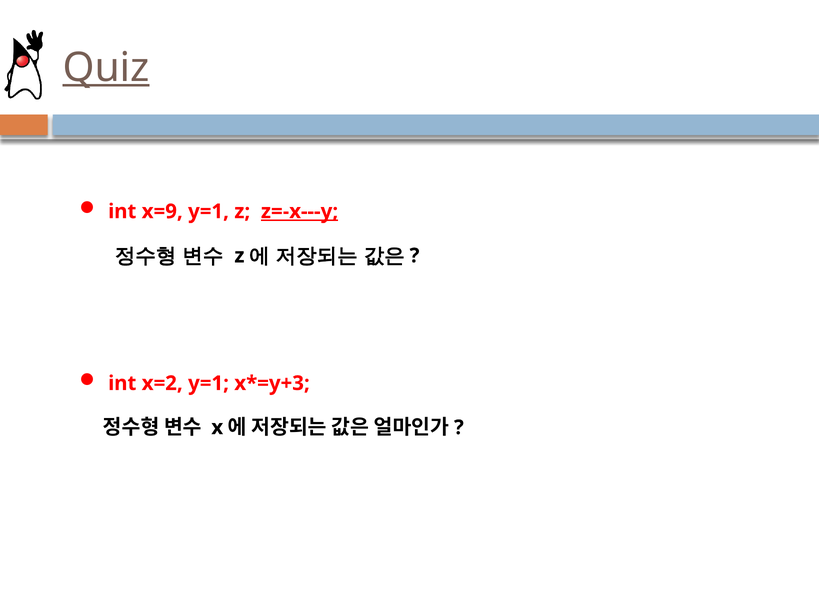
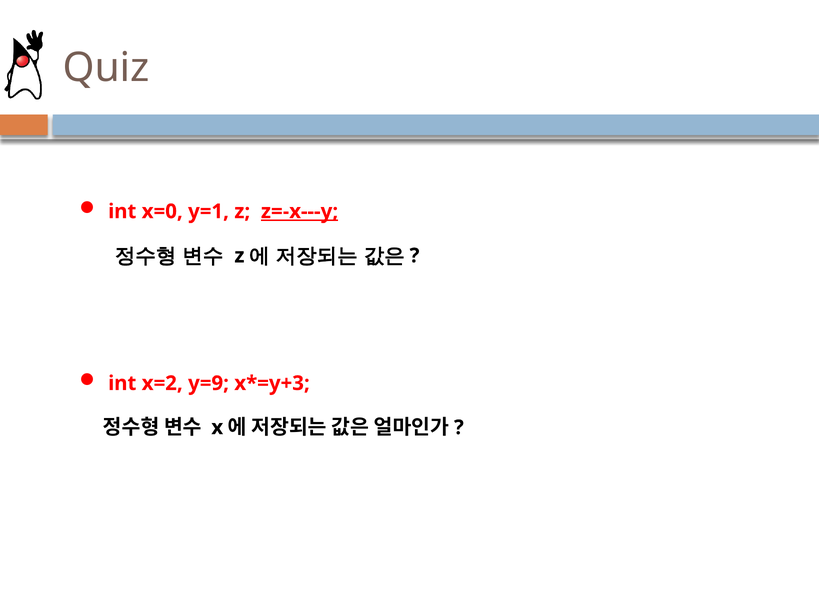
Quiz underline: present -> none
x=9: x=9 -> x=0
x=2 y=1: y=1 -> y=9
